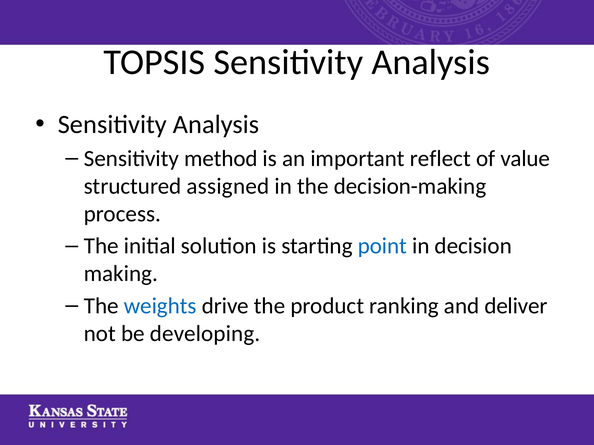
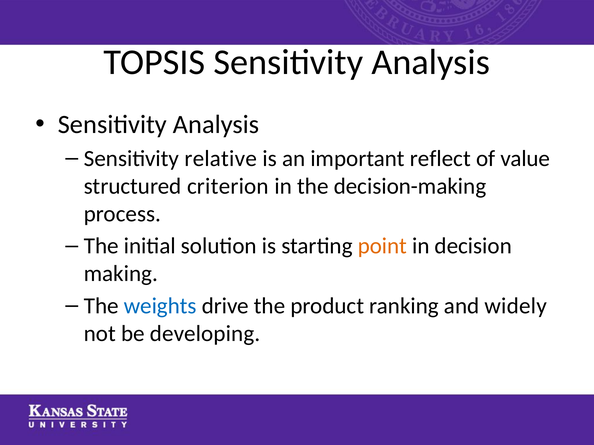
method: method -> relative
assigned: assigned -> criterion
point colour: blue -> orange
deliver: deliver -> widely
